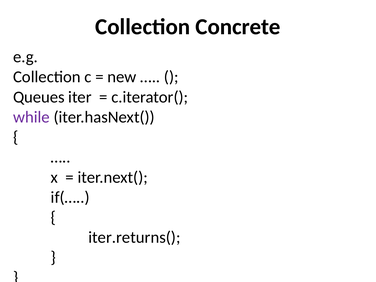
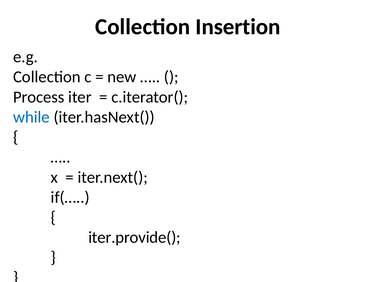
Concrete: Concrete -> Insertion
Queues: Queues -> Process
while colour: purple -> blue
iter.returns(: iter.returns( -> iter.provide(
